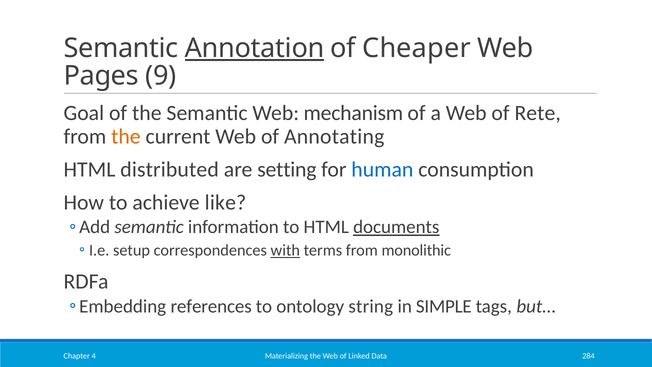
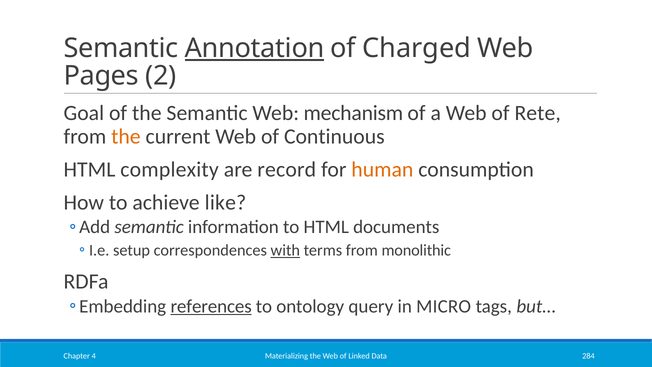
Cheaper: Cheaper -> Charged
9: 9 -> 2
Annotating: Annotating -> Continuous
distributed: distributed -> complexity
setting: setting -> record
human colour: blue -> orange
documents underline: present -> none
references underline: none -> present
string: string -> query
SIMPLE: SIMPLE -> MICRO
